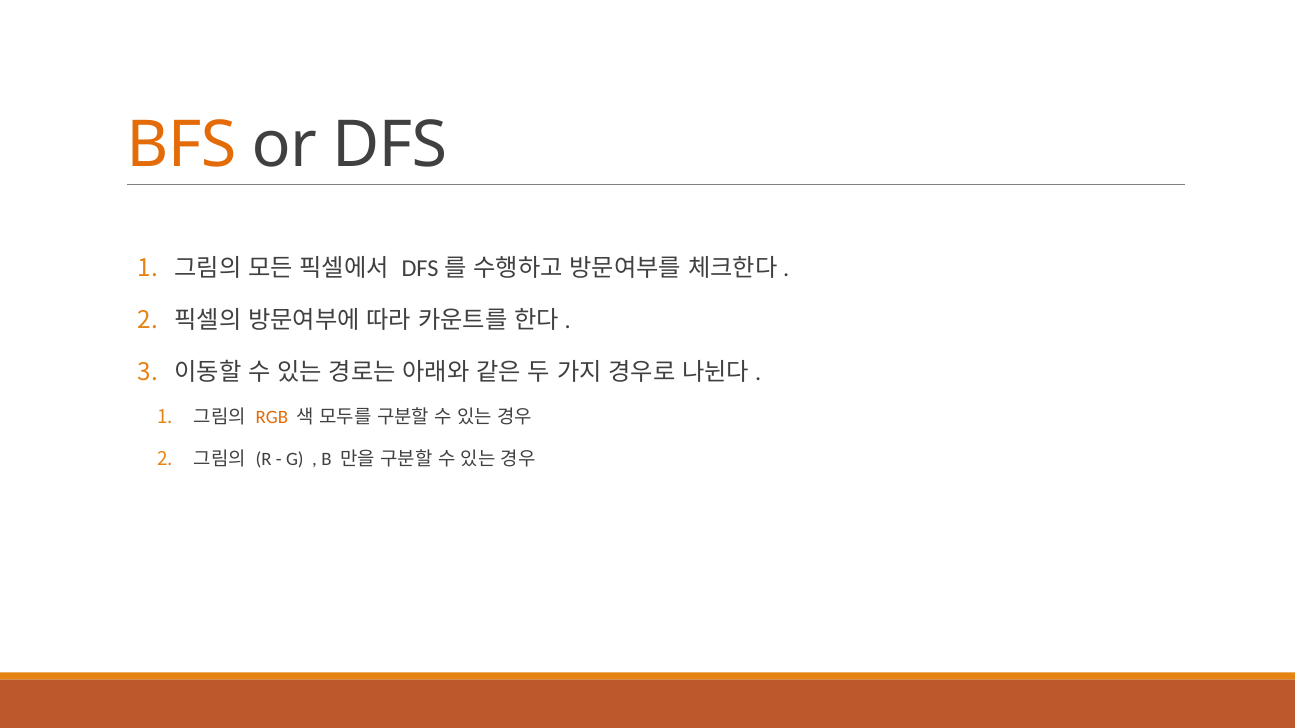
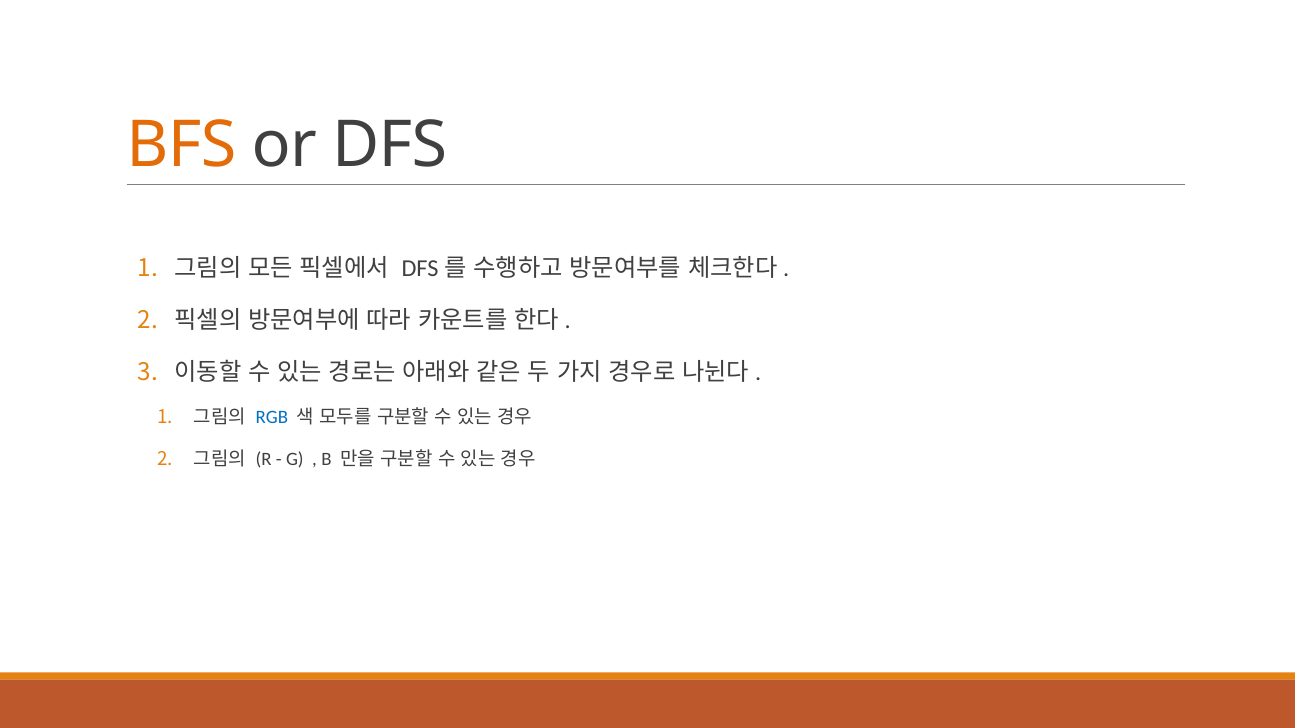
RGB colour: orange -> blue
